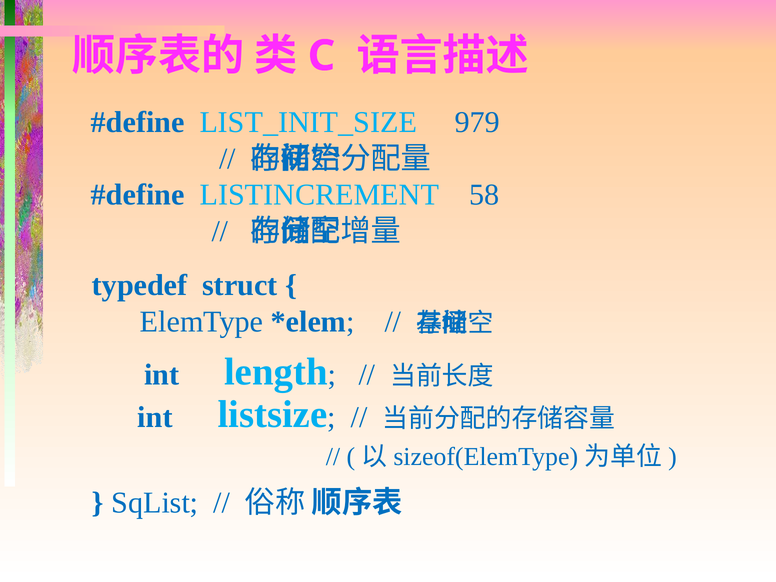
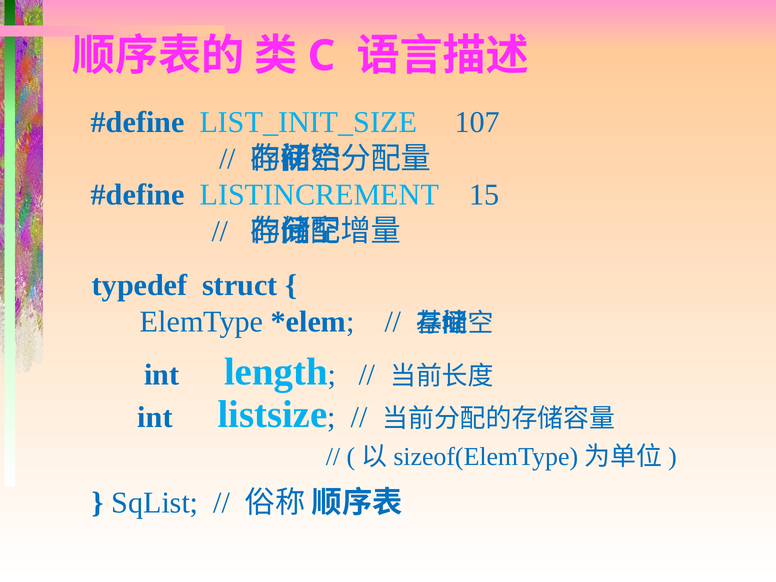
979: 979 -> 107
58: 58 -> 15
